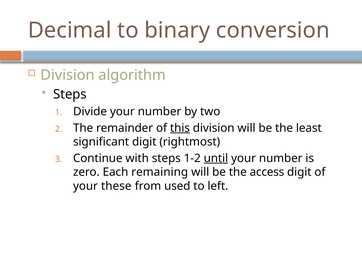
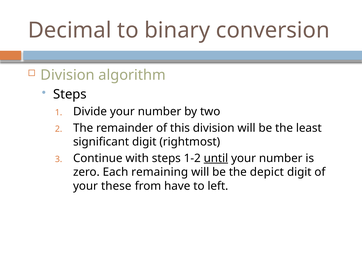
this underline: present -> none
access: access -> depict
used: used -> have
